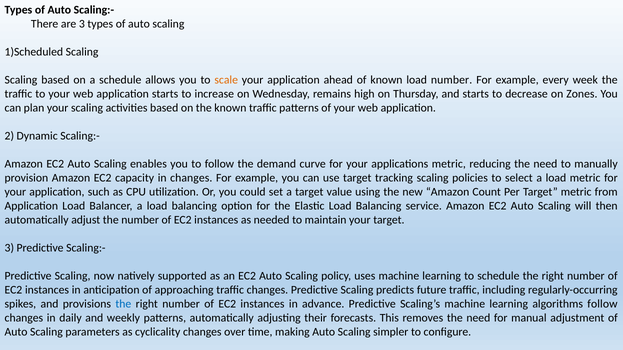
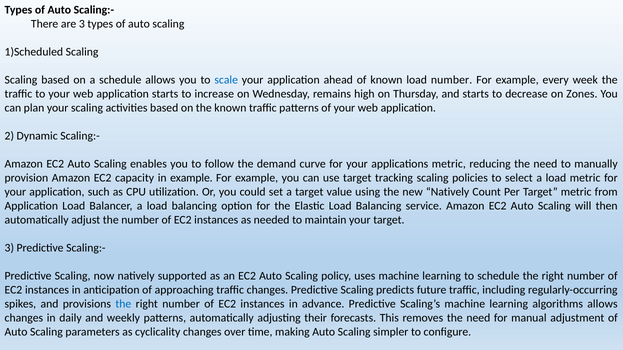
scale colour: orange -> blue
in changes: changes -> example
new Amazon: Amazon -> Natively
algorithms follow: follow -> allows
